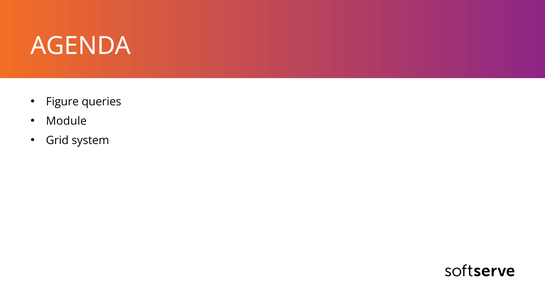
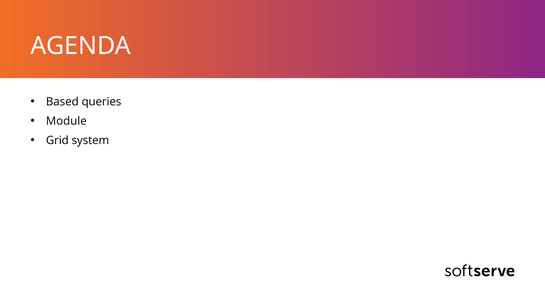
Figure: Figure -> Based
